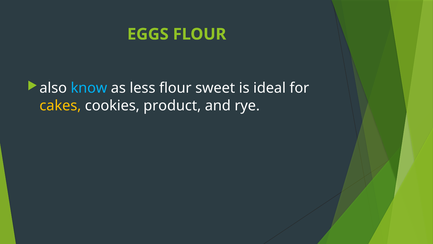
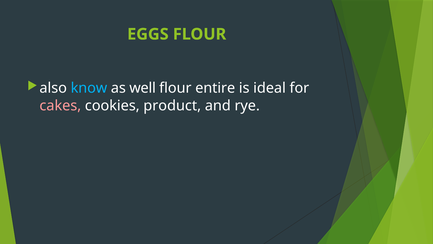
less: less -> well
sweet: sweet -> entire
cakes colour: yellow -> pink
